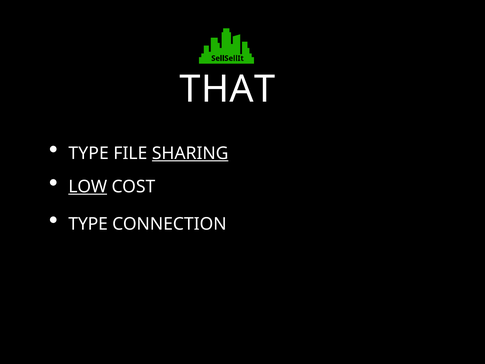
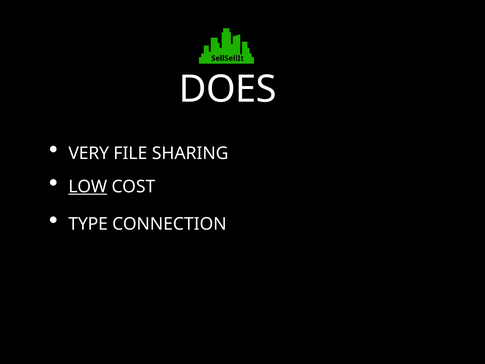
THAT: THAT -> DOES
TYPE at (89, 153): TYPE -> VERY
SHARING underline: present -> none
